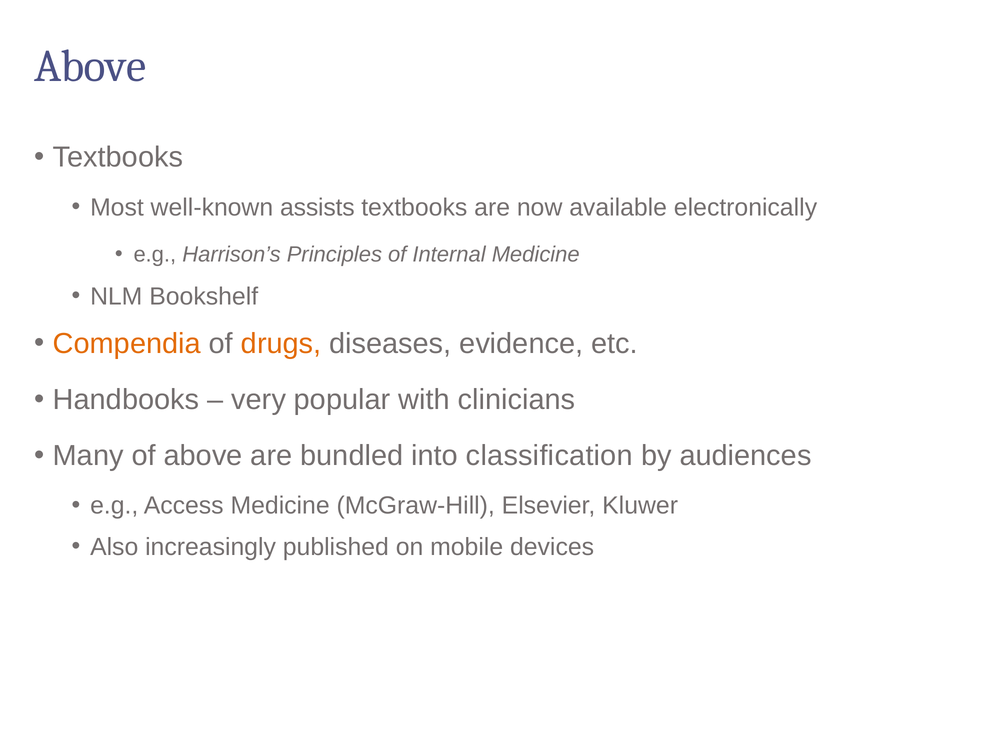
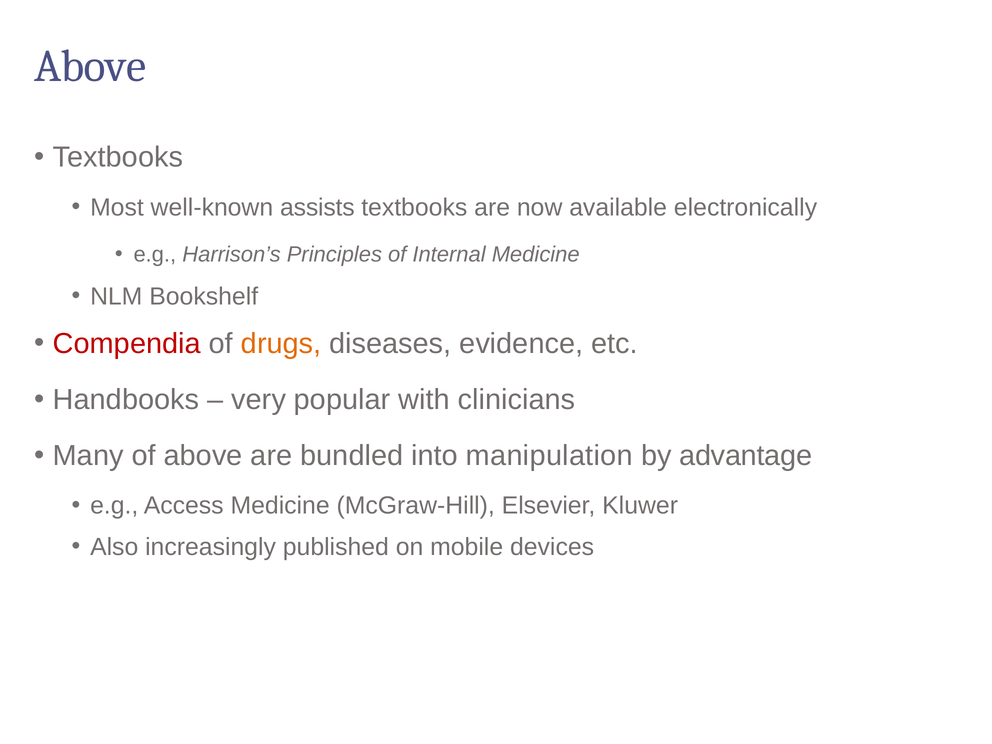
Compendia colour: orange -> red
classification: classification -> manipulation
audiences: audiences -> advantage
